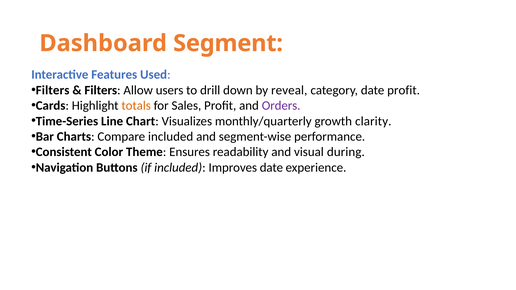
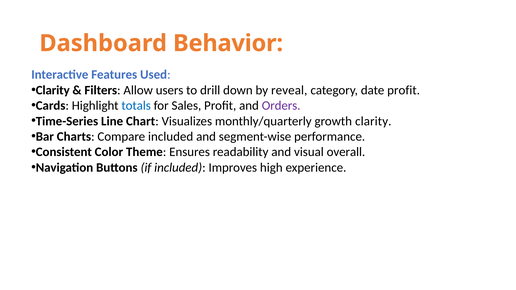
Segment: Segment -> Behavior
Filters at (53, 90): Filters -> Clarity
totals colour: orange -> blue
during: during -> overall
Improves date: date -> high
